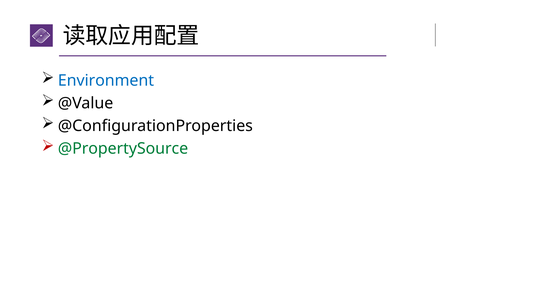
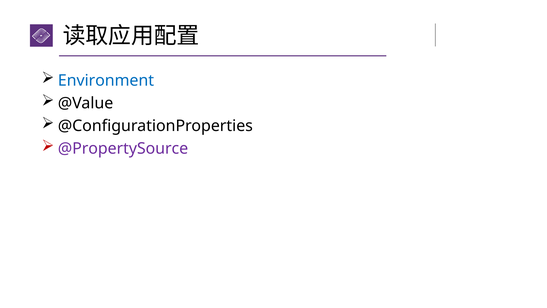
@PropertySource colour: green -> purple
